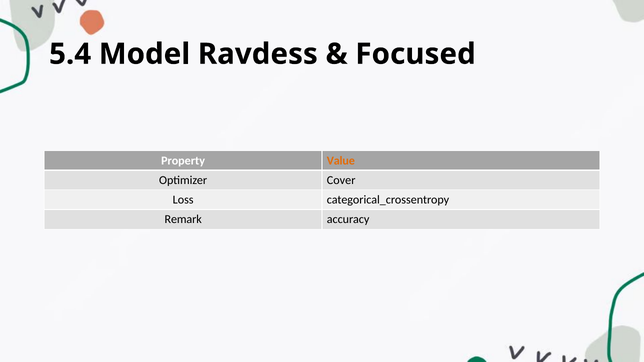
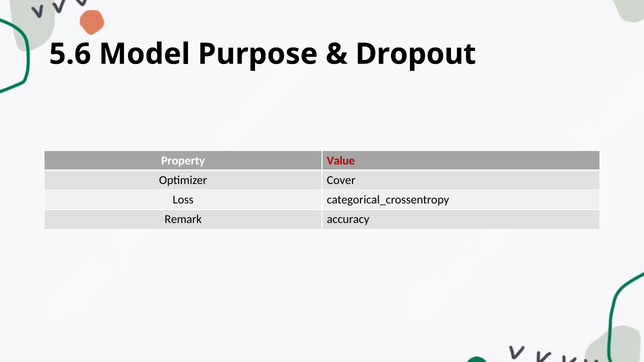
5.4: 5.4 -> 5.6
Ravdess: Ravdess -> Purpose
Focused: Focused -> Dropout
Value colour: orange -> red
